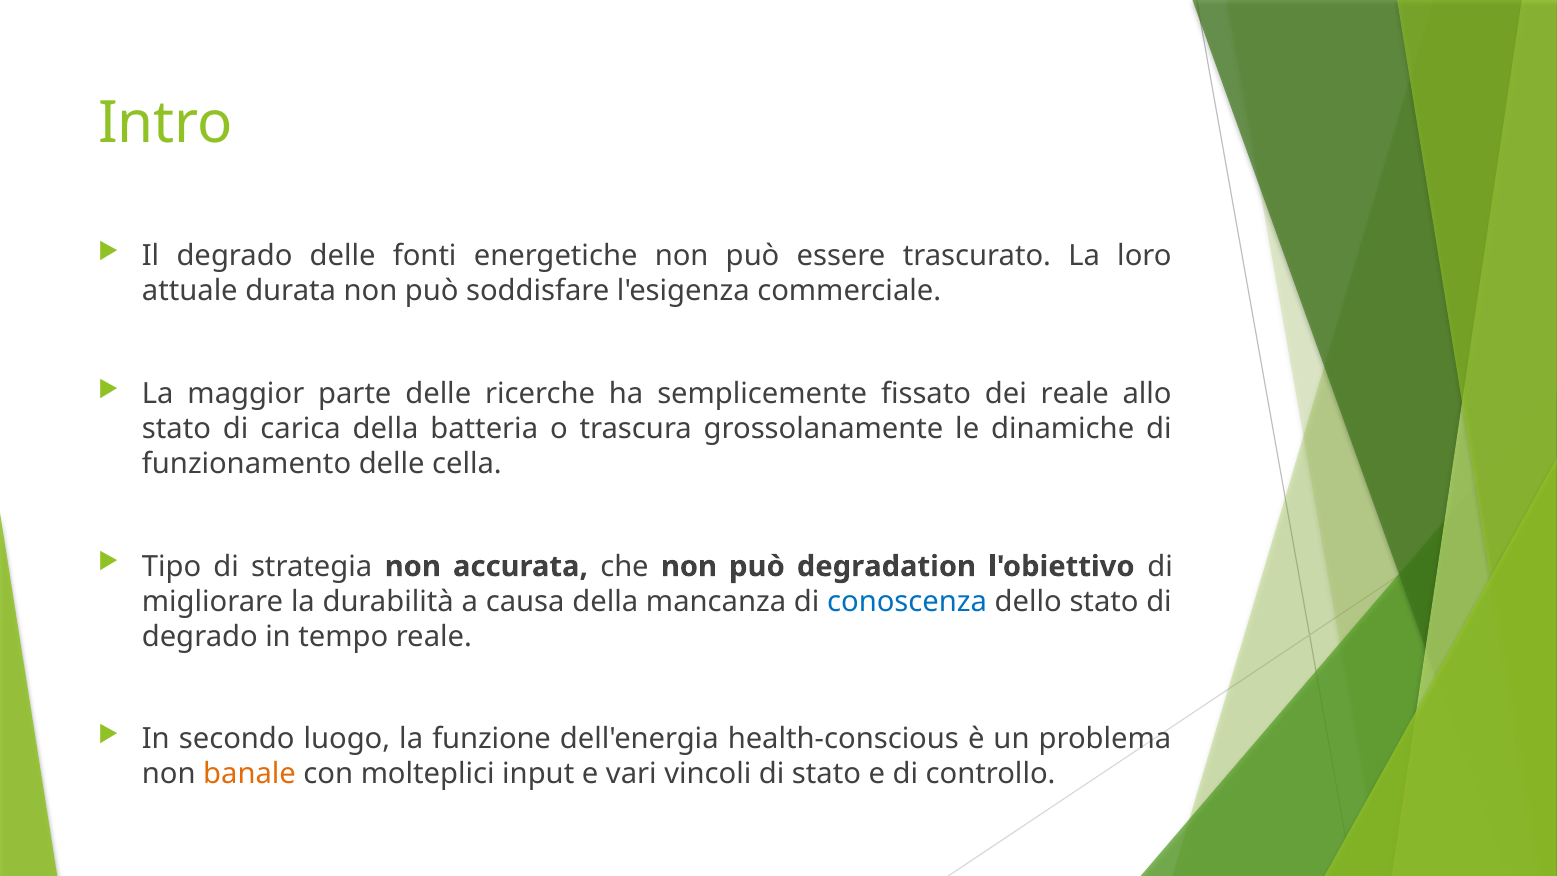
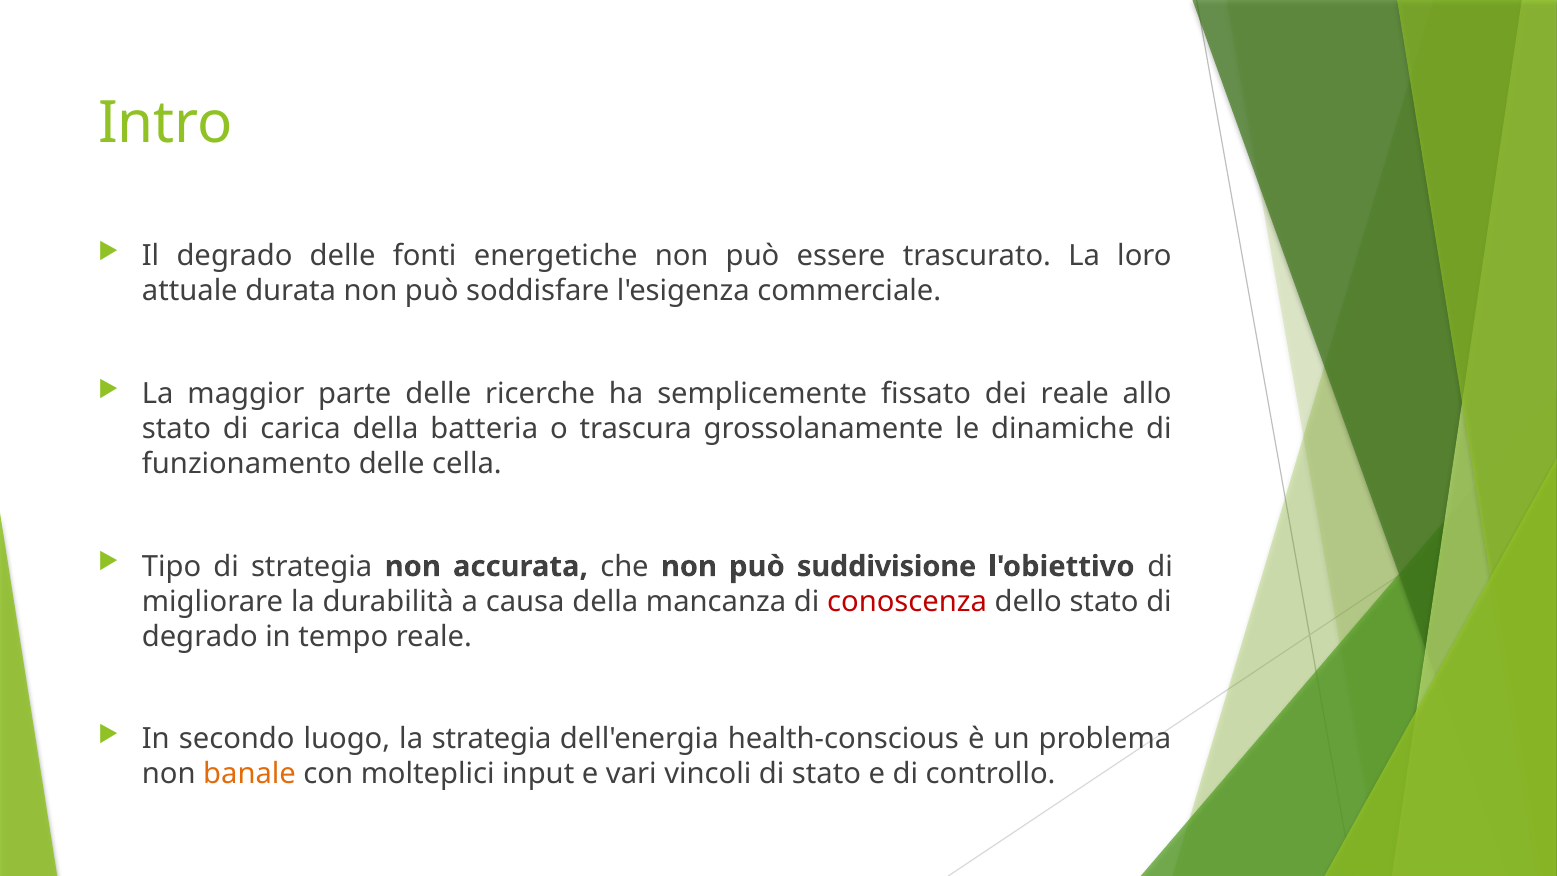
degradation: degradation -> suddivisione
conoscenza colour: blue -> red
la funzione: funzione -> strategia
